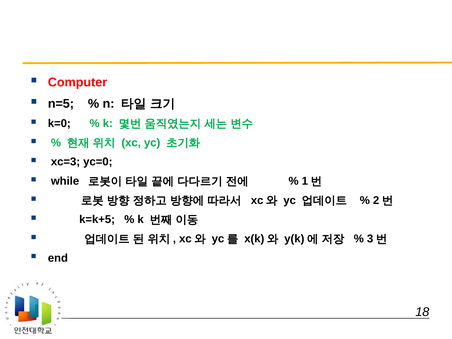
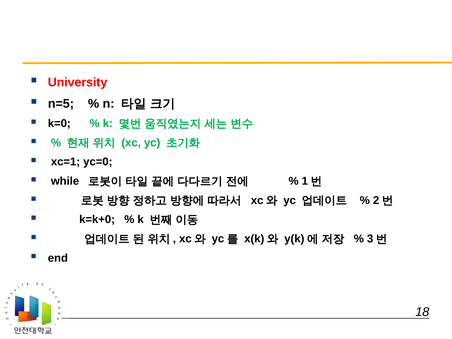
Computer: Computer -> University
xc=3: xc=3 -> xc=1
k=k+5: k=k+5 -> k=k+0
